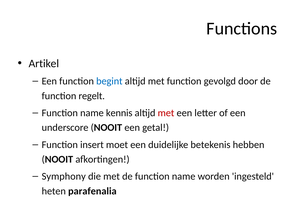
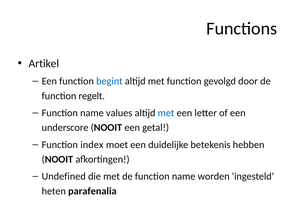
kennis: kennis -> values
met at (166, 113) colour: red -> blue
insert: insert -> index
Symphony: Symphony -> Undefined
